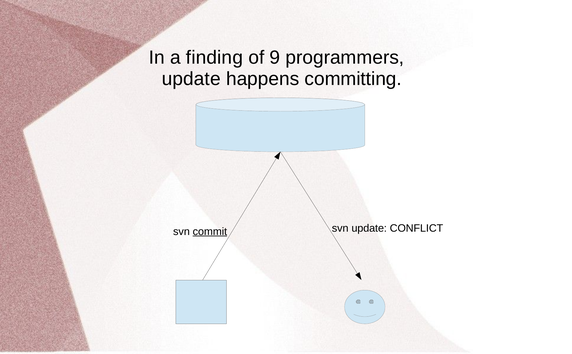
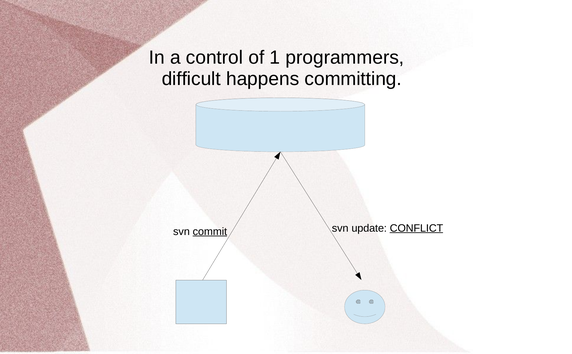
finding: finding -> control
9: 9 -> 1
update at (191, 79): update -> difficult
CONFLICT underline: none -> present
